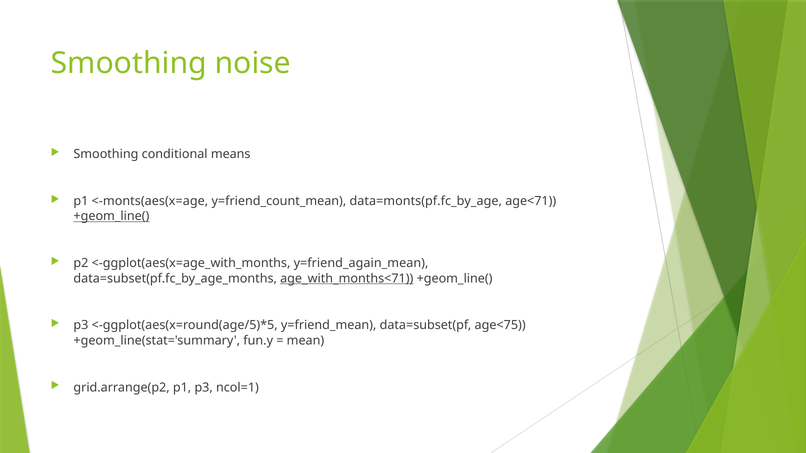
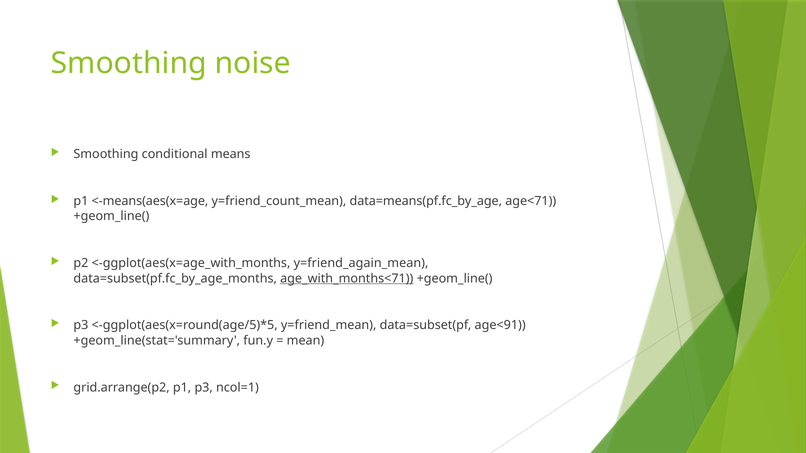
<-monts(aes(x=age: <-monts(aes(x=age -> <-means(aes(x=age
data=monts(pf.fc_by_age: data=monts(pf.fc_by_age -> data=means(pf.fc_by_age
+geom_line( at (111, 216) underline: present -> none
age<75: age<75 -> age<91
